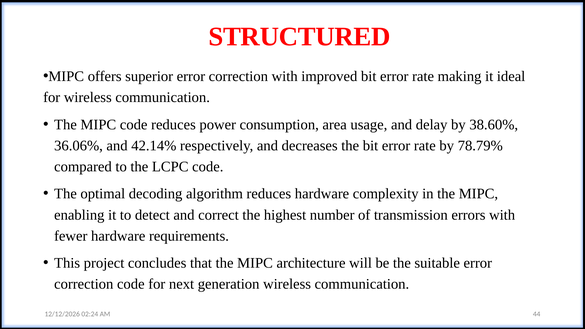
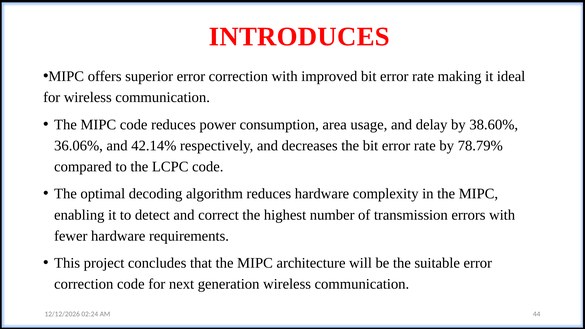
STRUCTURED: STRUCTURED -> INTRODUCES
